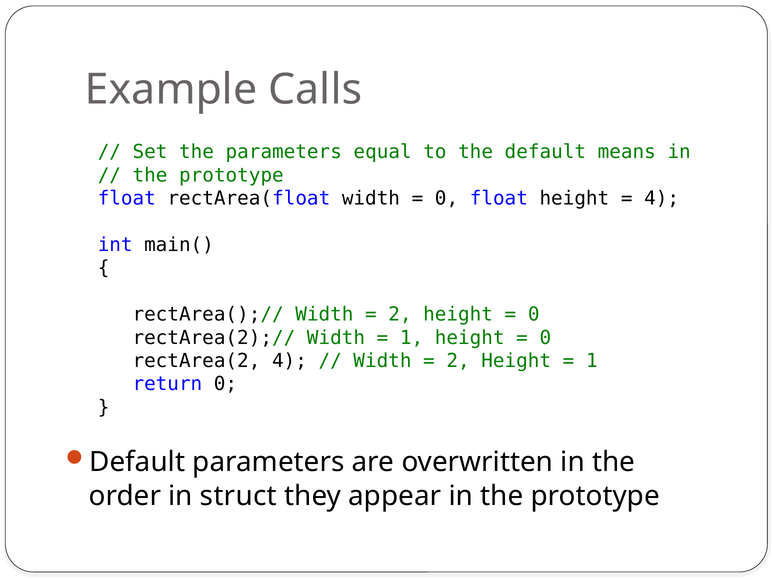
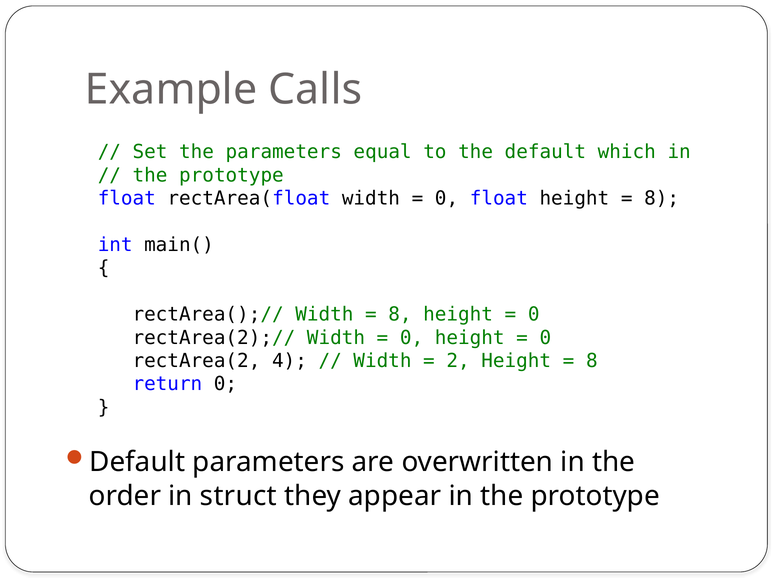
means: means -> which
4 at (662, 198): 4 -> 8
2 at (400, 314): 2 -> 8
1 at (412, 338): 1 -> 0
1 at (592, 361): 1 -> 8
